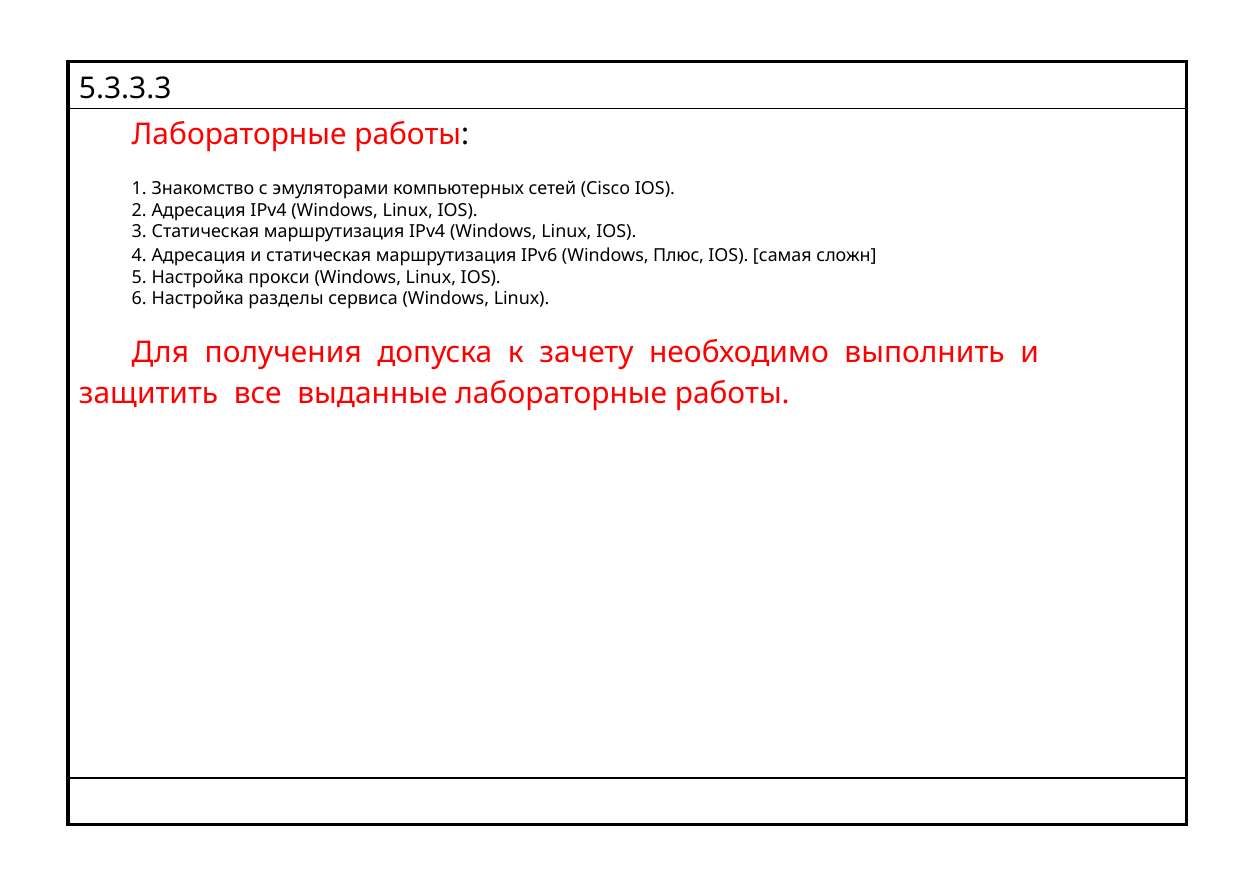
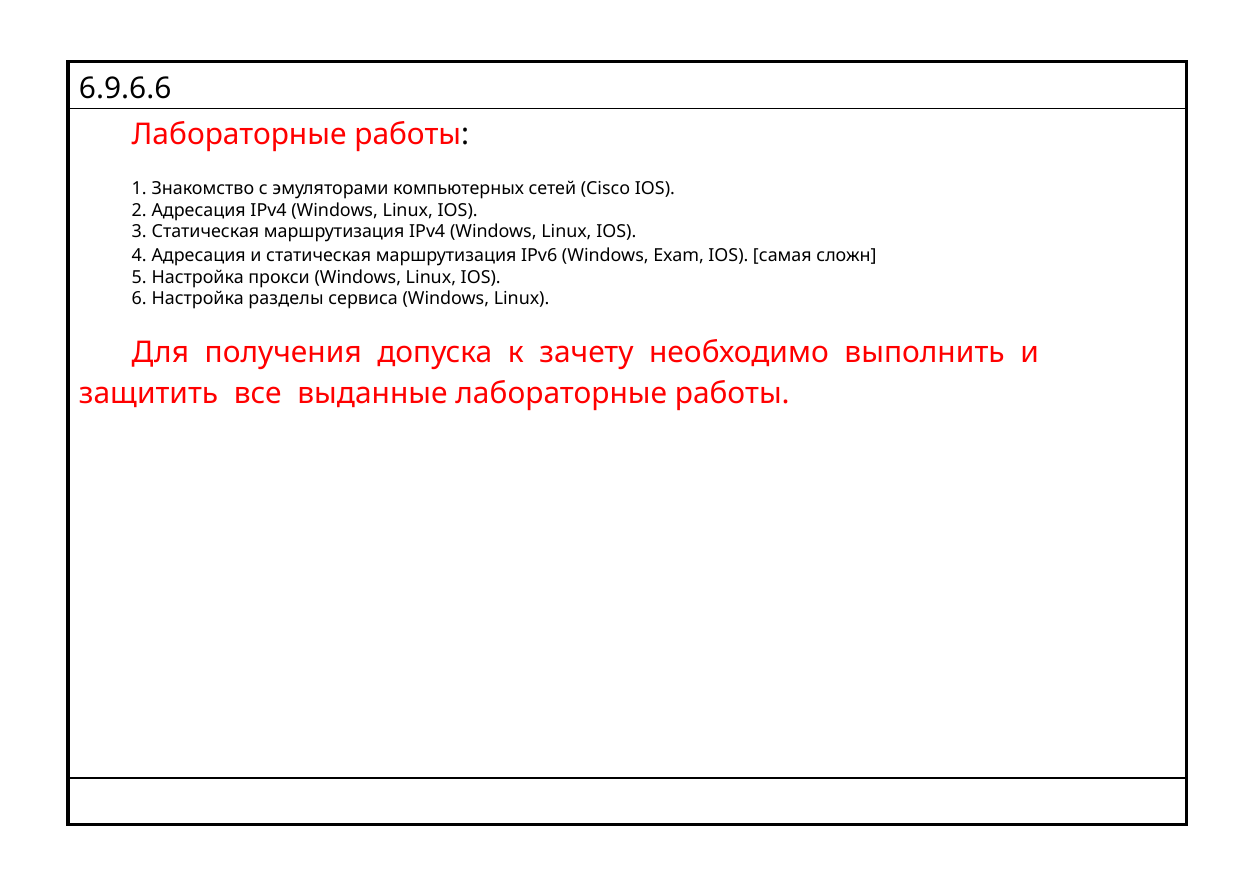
5.3.3.3: 5.3.3.3 -> 6.9.6.6
Плюс: Плюс -> Exam
